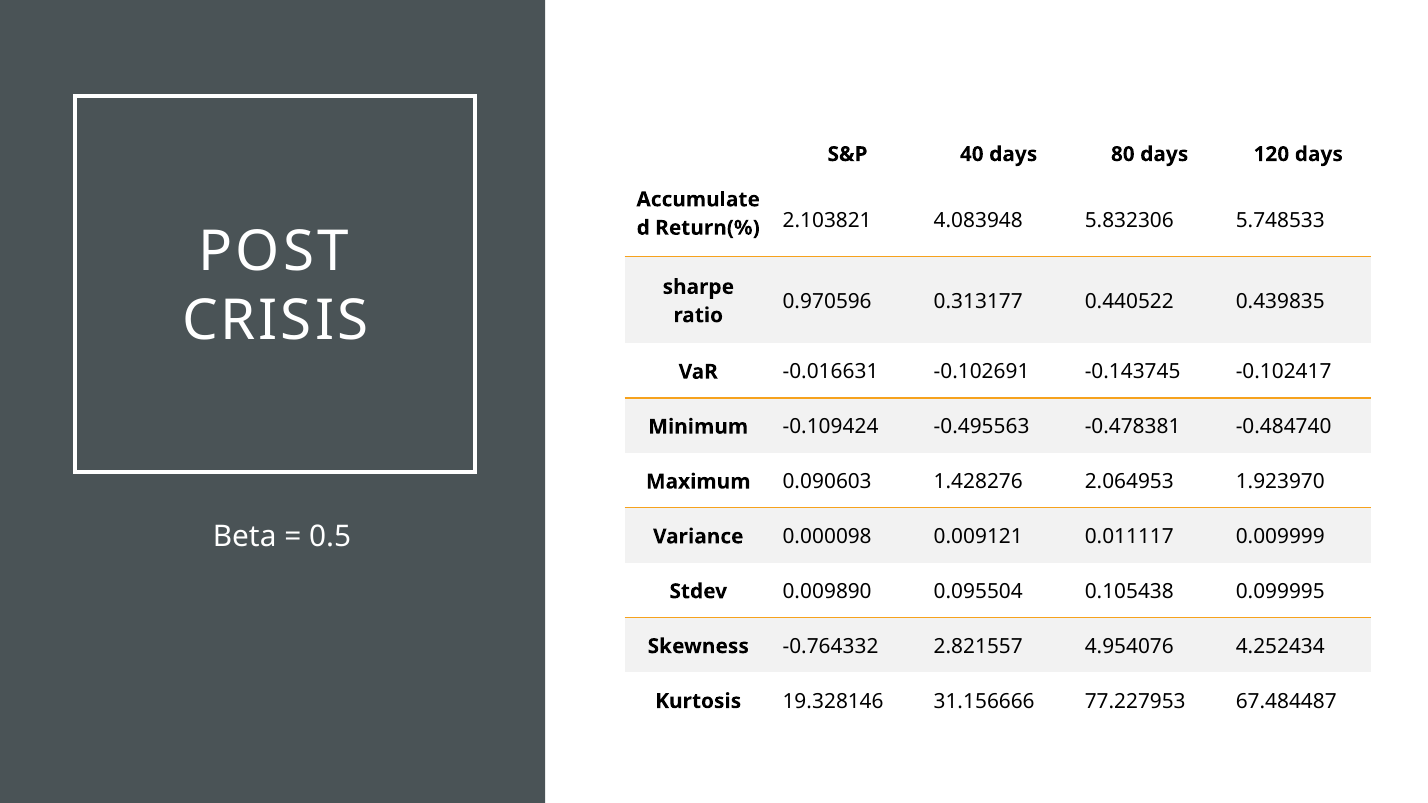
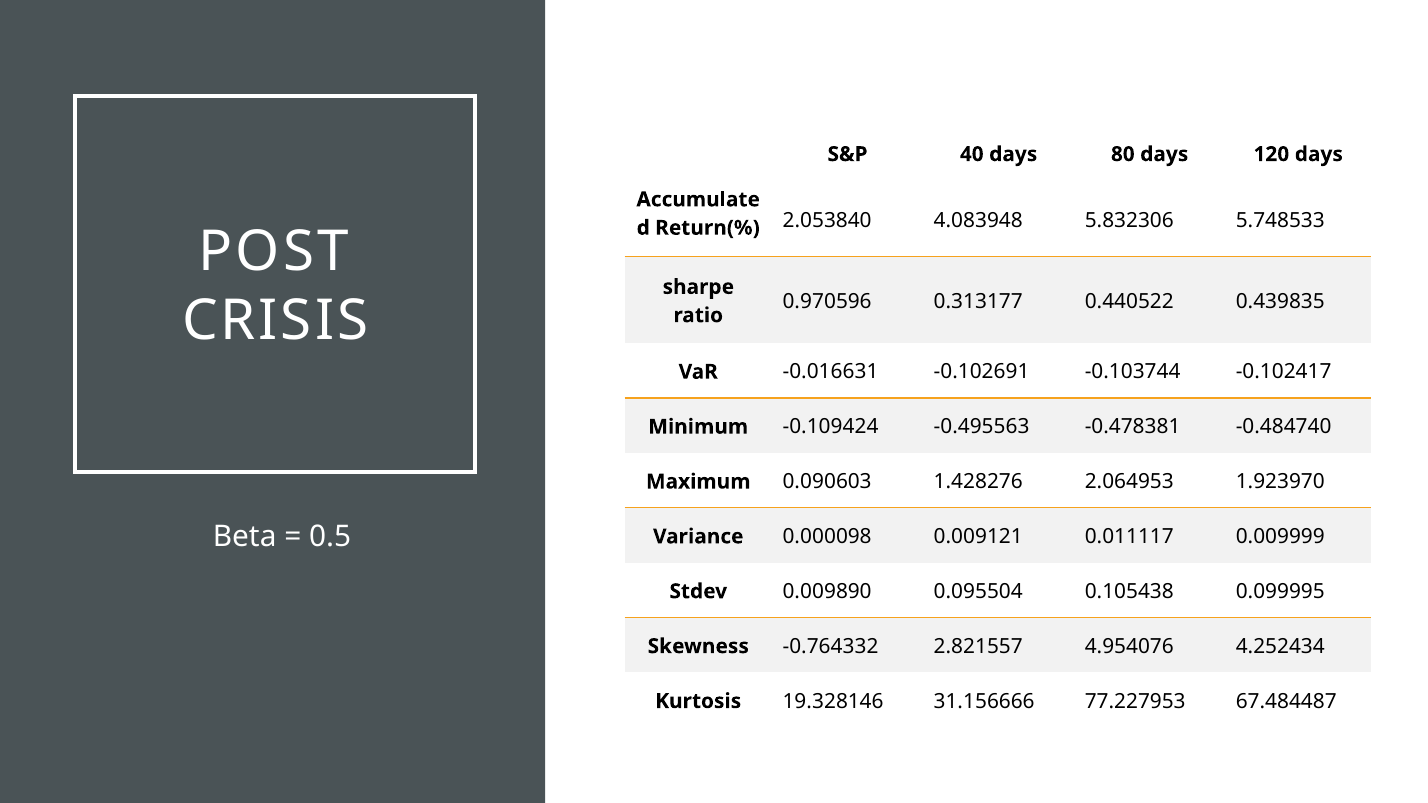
2.103821: 2.103821 -> 2.053840
-0.143745: -0.143745 -> -0.103744
